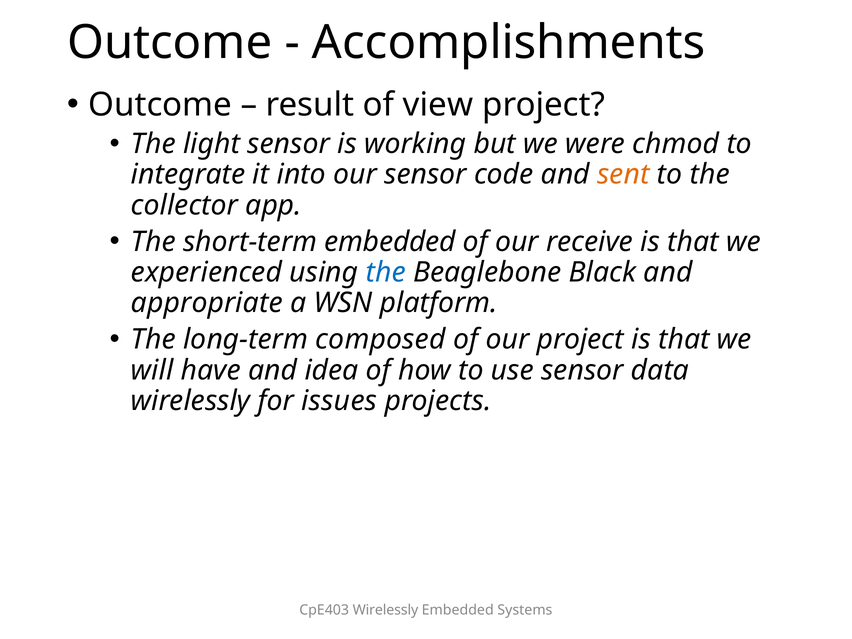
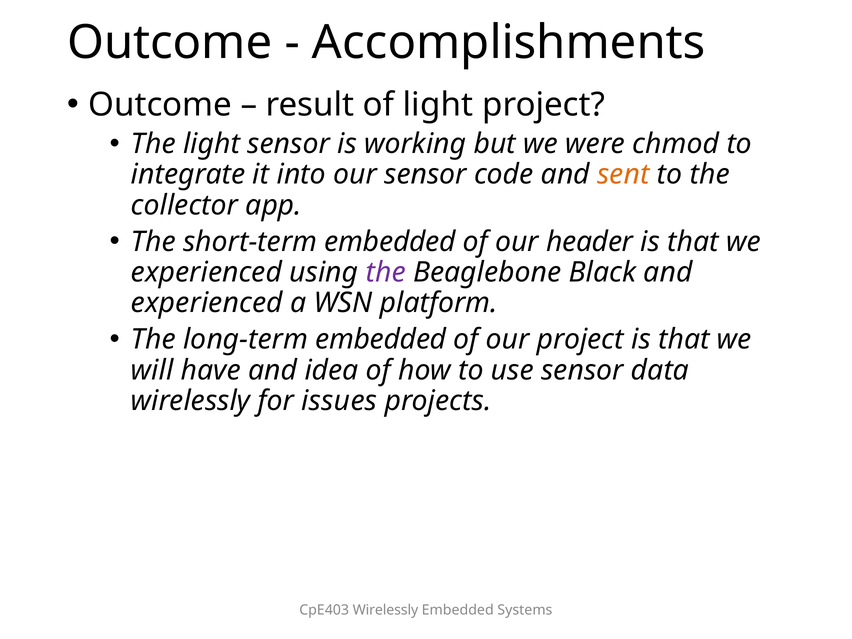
of view: view -> light
receive: receive -> header
the at (386, 272) colour: blue -> purple
appropriate at (207, 303): appropriate -> experienced
long-term composed: composed -> embedded
